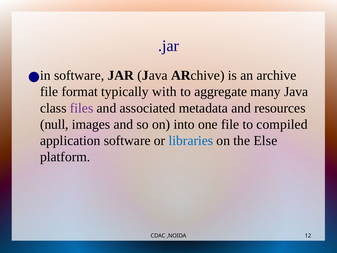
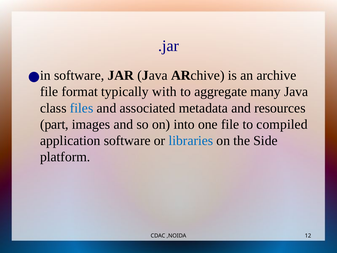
files colour: purple -> blue
null: null -> part
Else: Else -> Side
